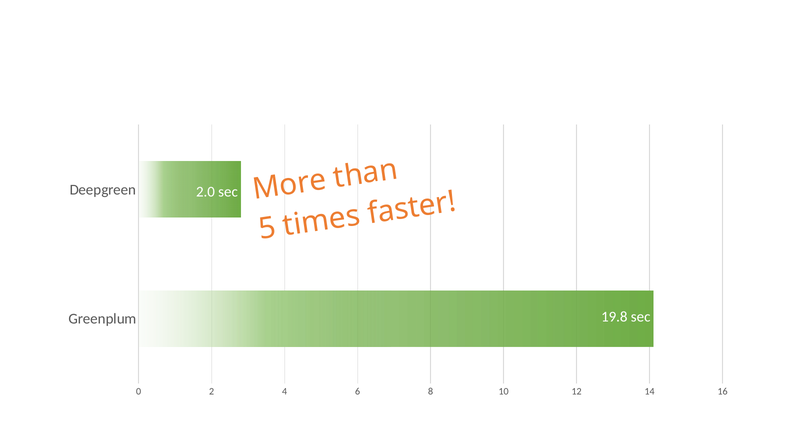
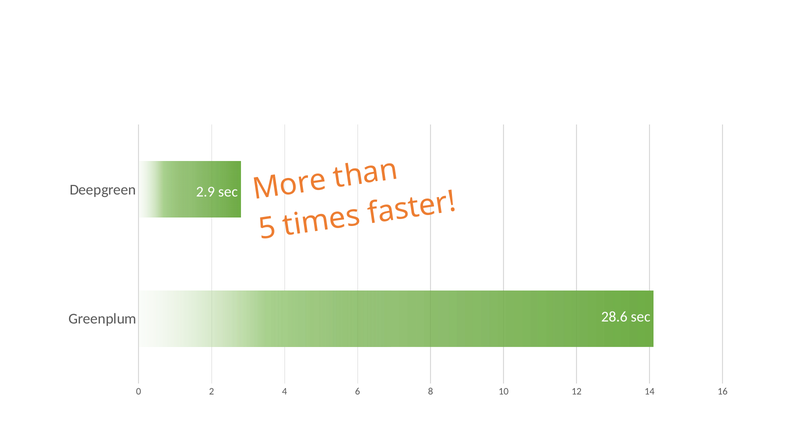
2.0: 2.0 -> 2.9
19.8: 19.8 -> 28.6
